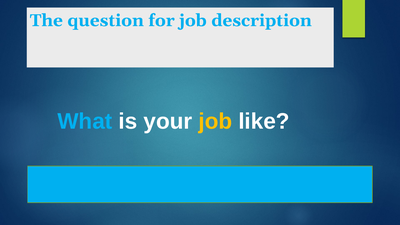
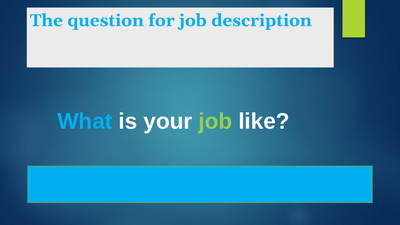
job at (215, 121) colour: yellow -> light green
